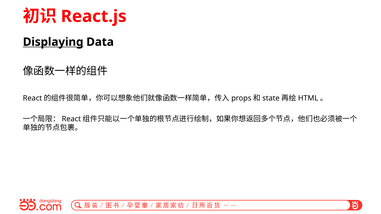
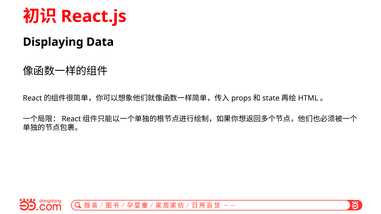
Displaying underline: present -> none
